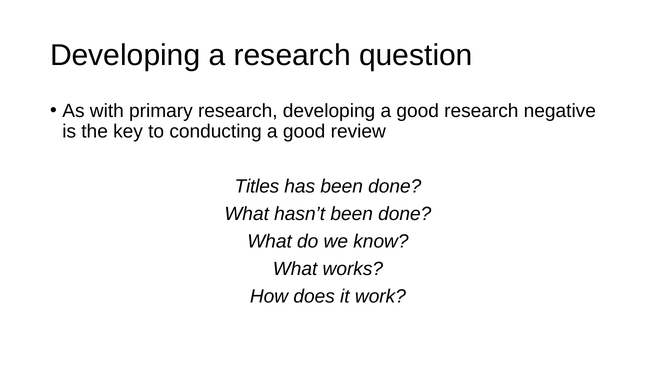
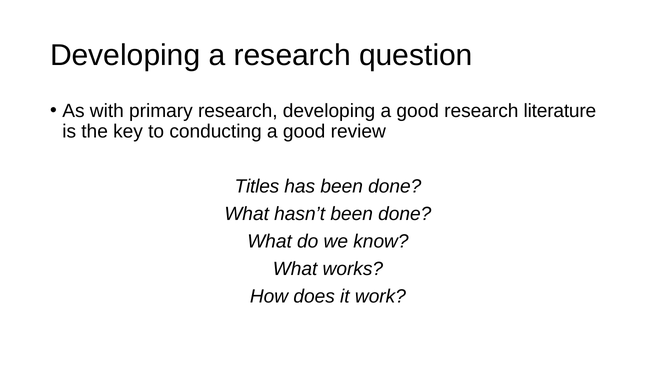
negative: negative -> literature
